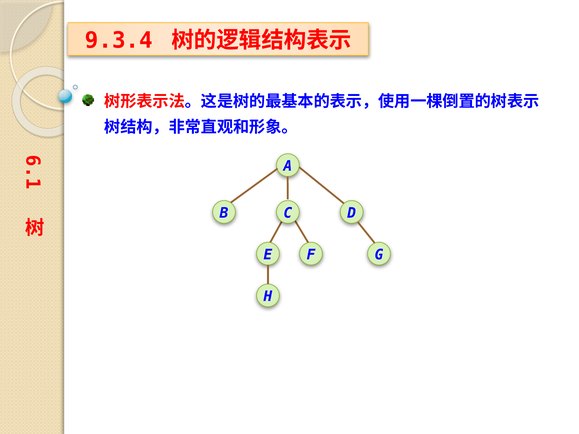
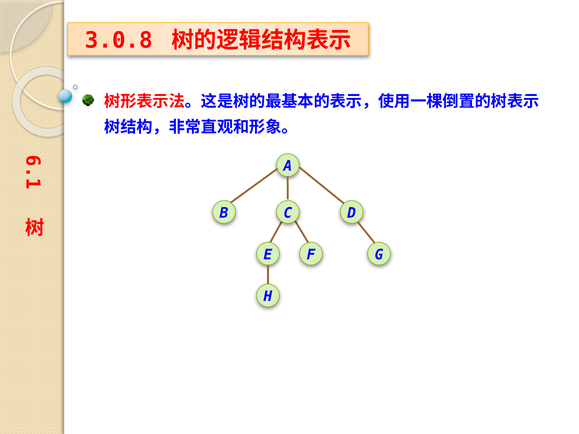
9.3.4: 9.3.4 -> 3.0.8
